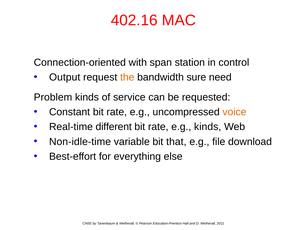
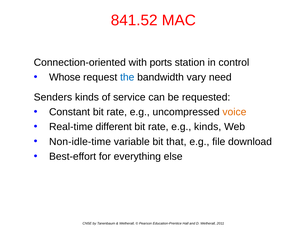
402.16: 402.16 -> 841.52
span: span -> ports
Output: Output -> Whose
the colour: orange -> blue
sure: sure -> vary
Problem: Problem -> Senders
